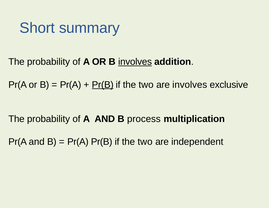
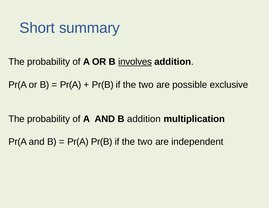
Pr(B at (103, 85) underline: present -> none
are involves: involves -> possible
B process: process -> addition
